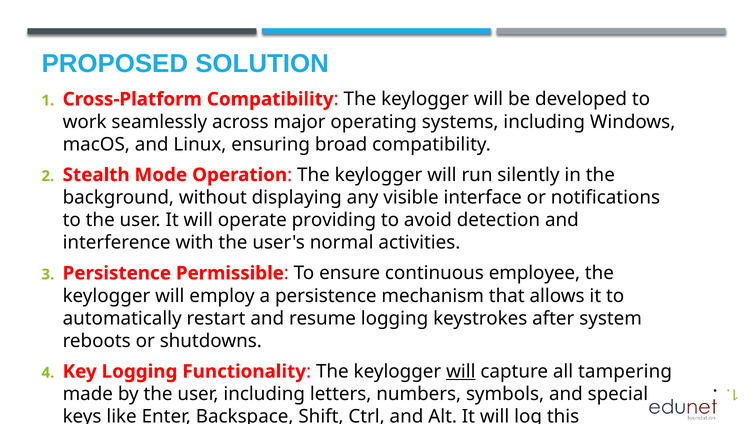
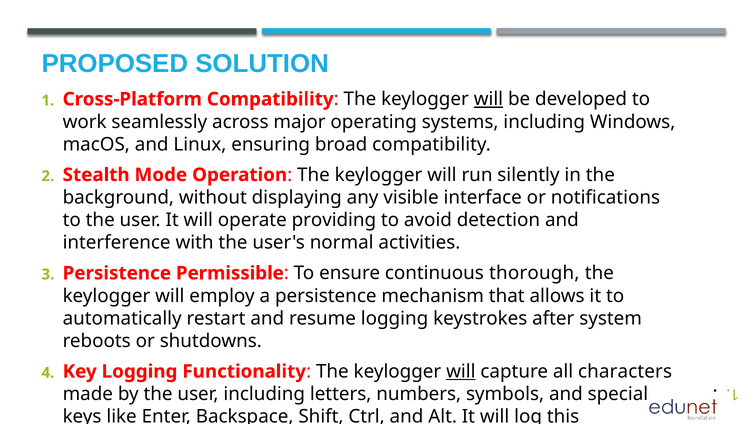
will at (488, 99) underline: none -> present
employee: employee -> thorough
tampering: tampering -> characters
